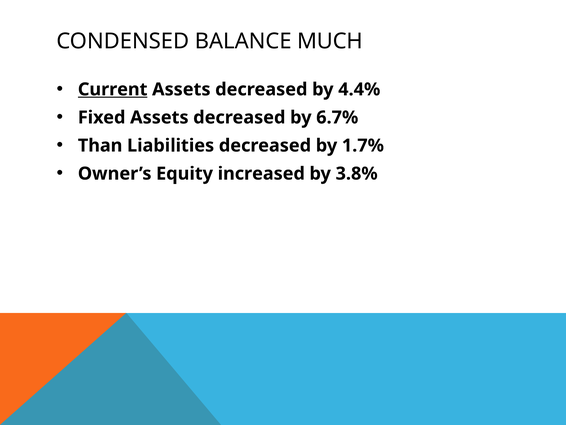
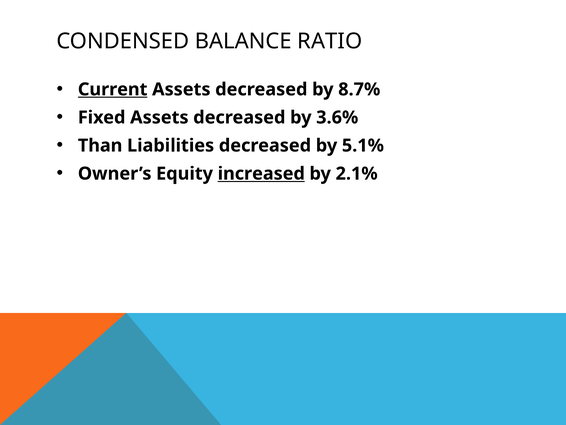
MUCH: MUCH -> RATIO
4.4%: 4.4% -> 8.7%
6.7%: 6.7% -> 3.6%
1.7%: 1.7% -> 5.1%
increased underline: none -> present
3.8%: 3.8% -> 2.1%
